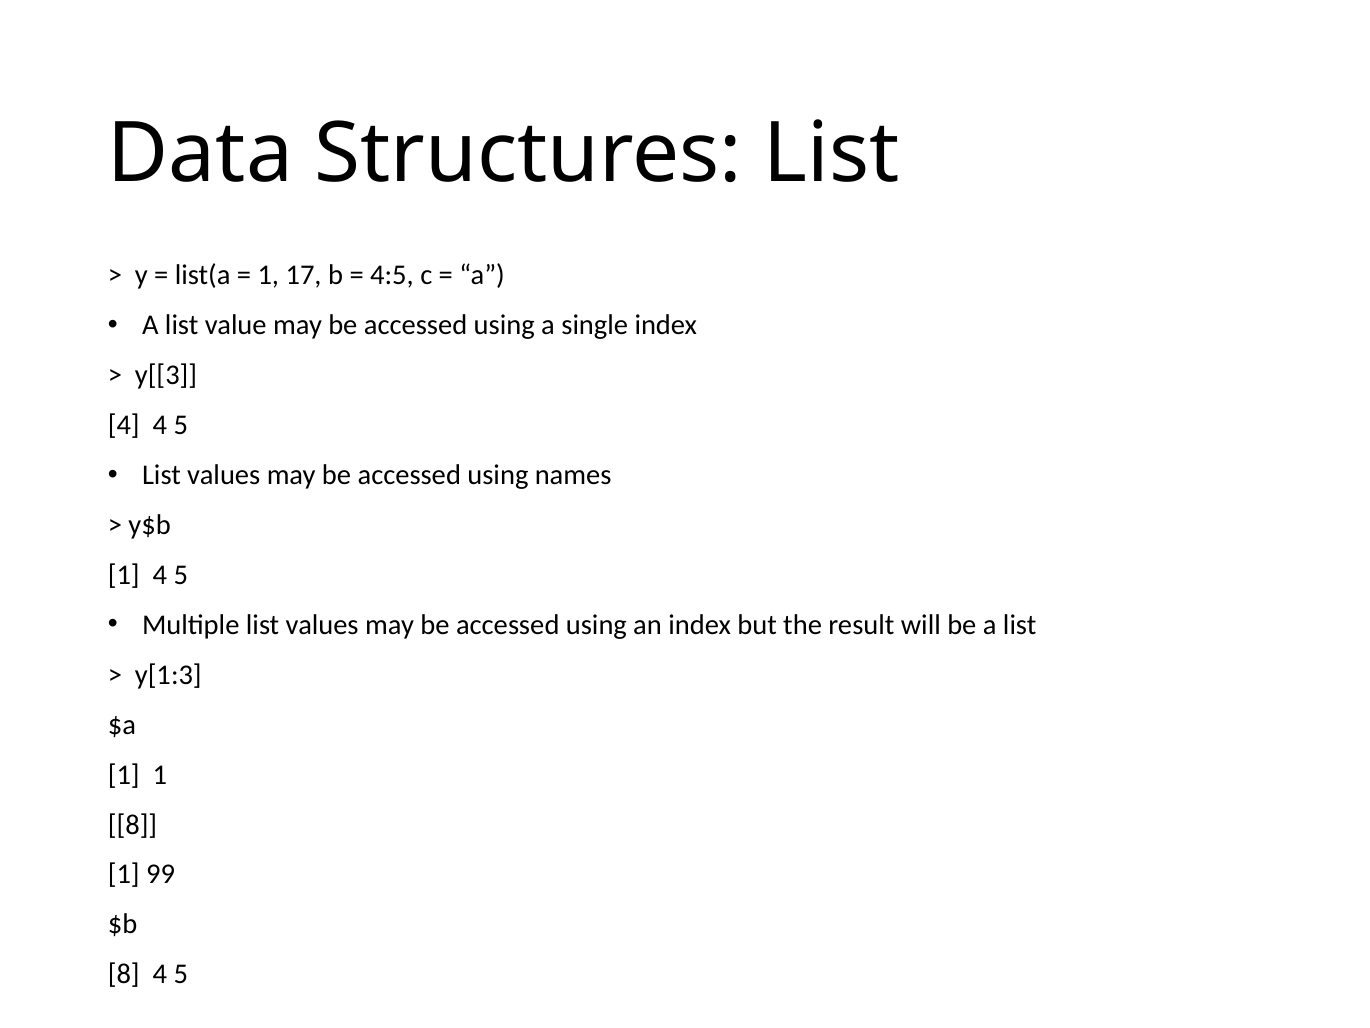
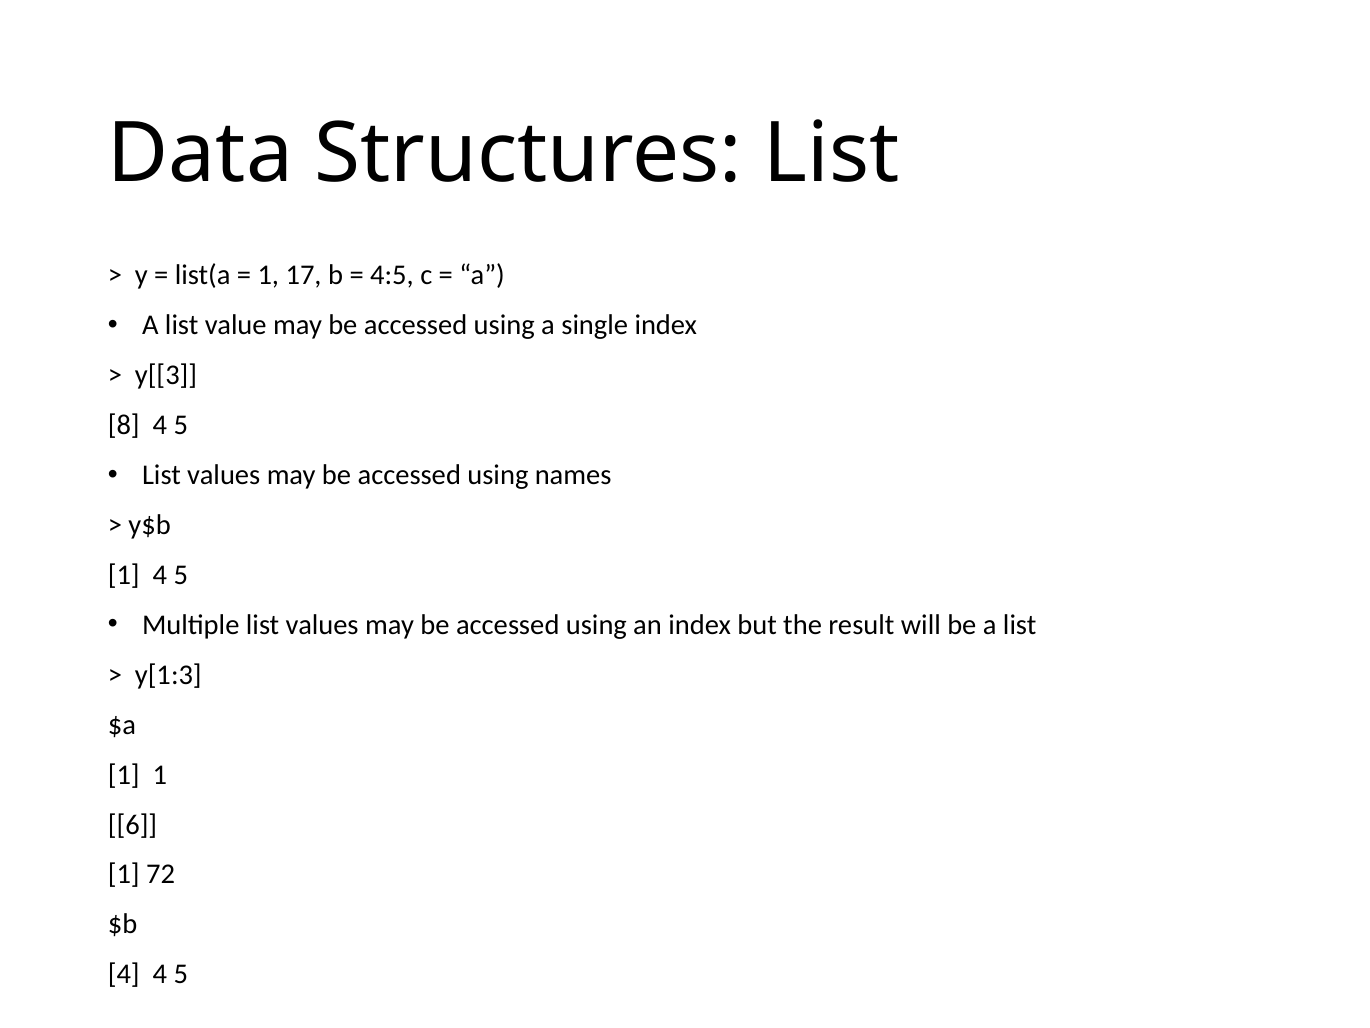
4 at (124, 425): 4 -> 8
8 at (133, 824): 8 -> 6
99: 99 -> 72
8 at (124, 974): 8 -> 4
